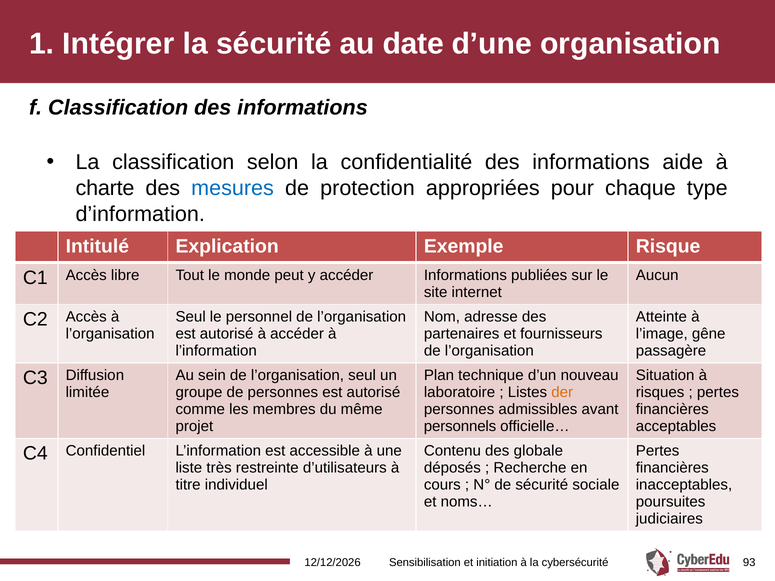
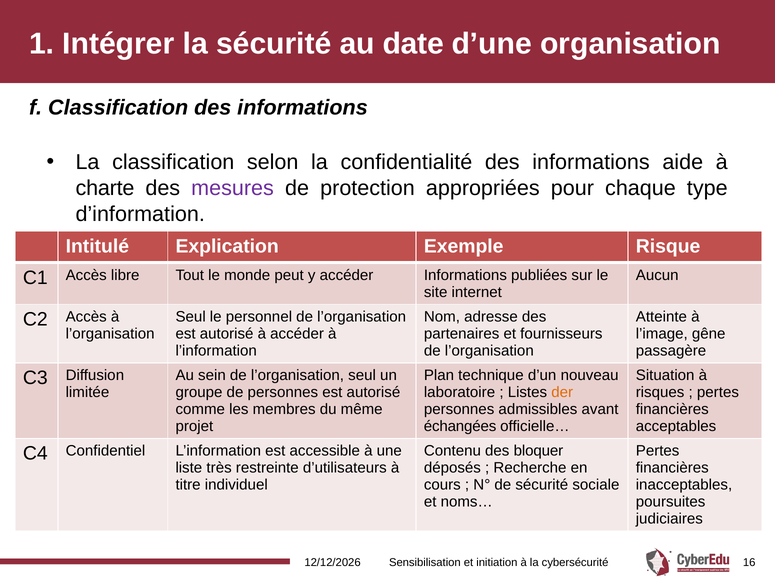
mesures colour: blue -> purple
personnels: personnels -> échangées
globale: globale -> bloquer
93: 93 -> 16
